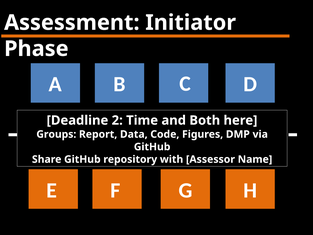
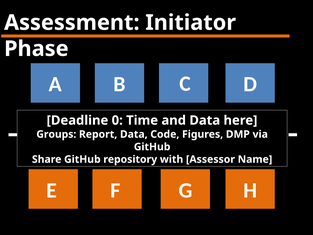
2: 2 -> 0
and Both: Both -> Data
